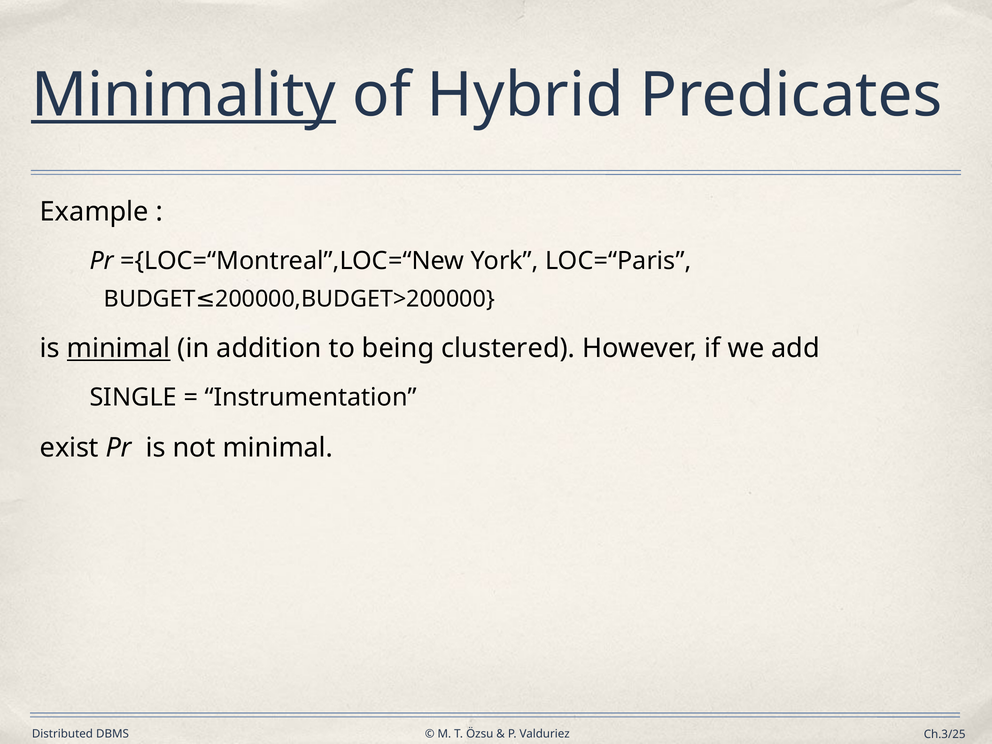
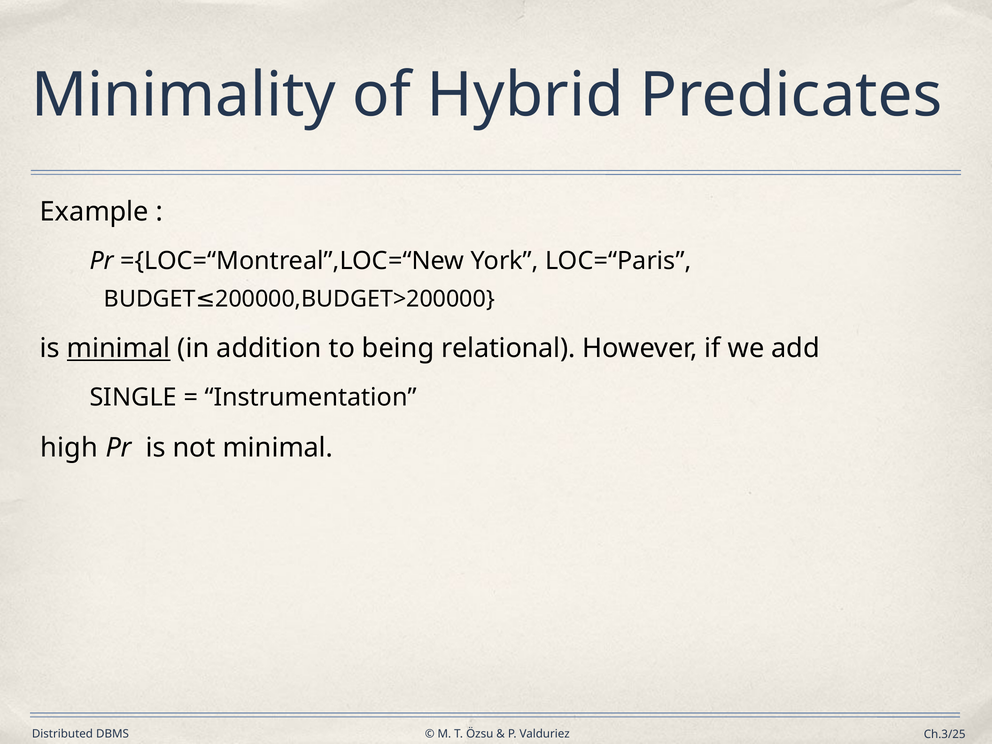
Minimality underline: present -> none
clustered: clustered -> relational
exist: exist -> high
